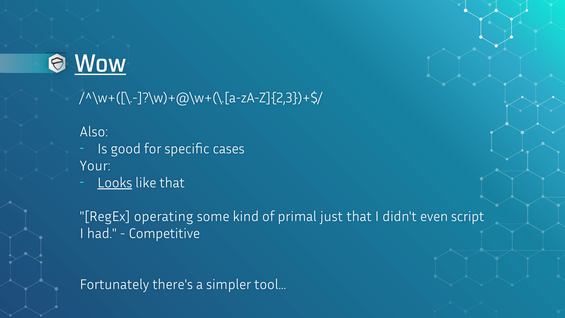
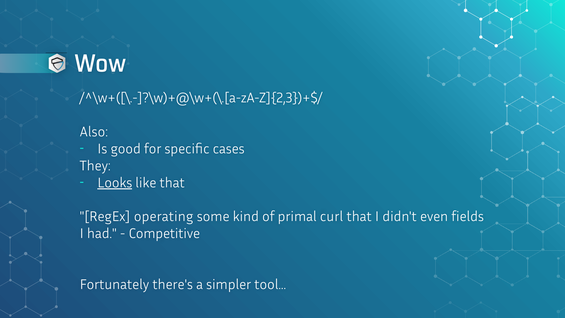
Wow underline: present -> none
Your: Your -> They
just: just -> curl
script: script -> fields
